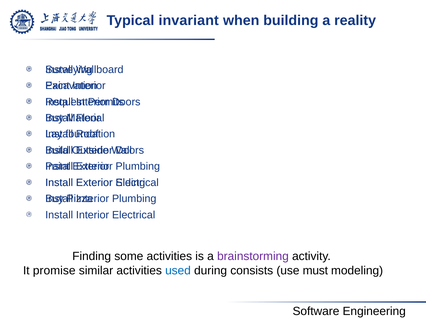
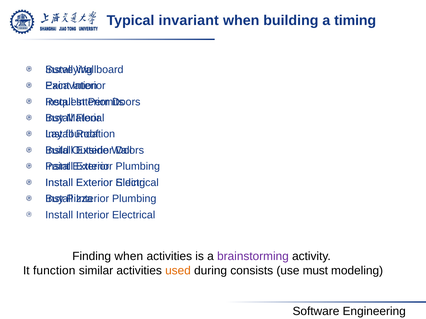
reality: reality -> timing
Finding some: some -> when
promise: promise -> function
used colour: blue -> orange
